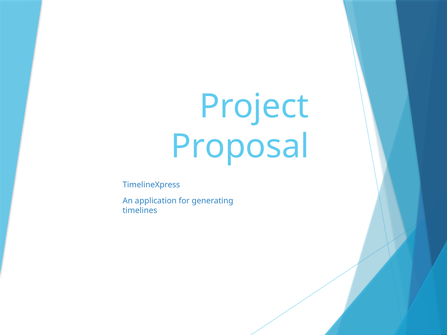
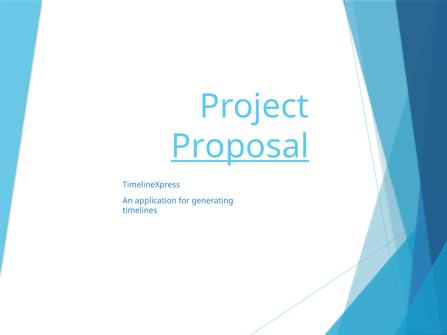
Proposal underline: none -> present
